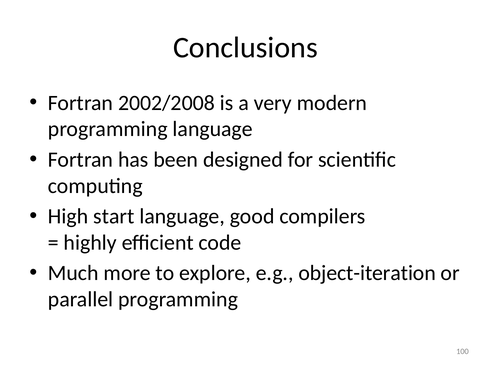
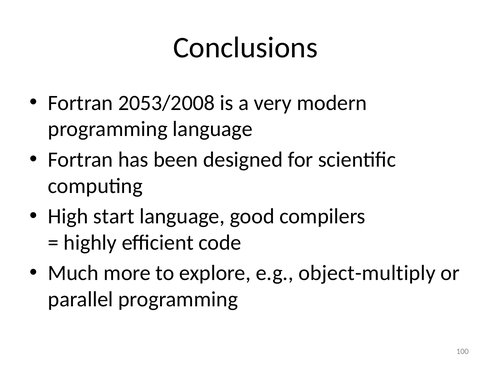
2002/2008: 2002/2008 -> 2053/2008
object-iteration: object-iteration -> object-multiply
